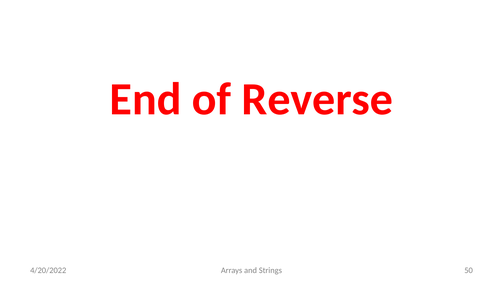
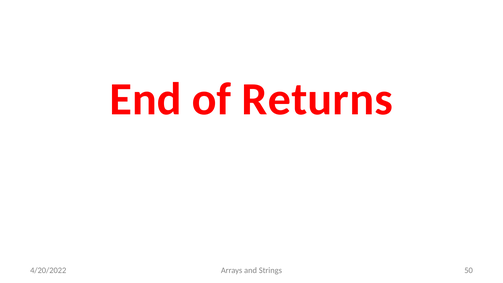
Reverse: Reverse -> Returns
